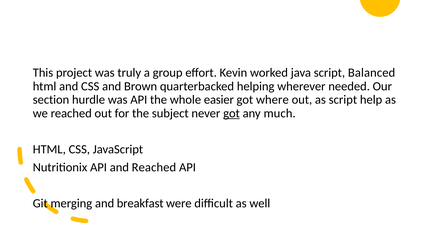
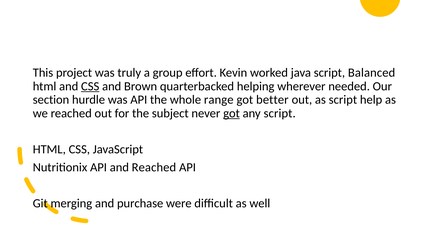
CSS at (90, 86) underline: none -> present
easier: easier -> range
where: where -> better
any much: much -> script
breakfast: breakfast -> purchase
